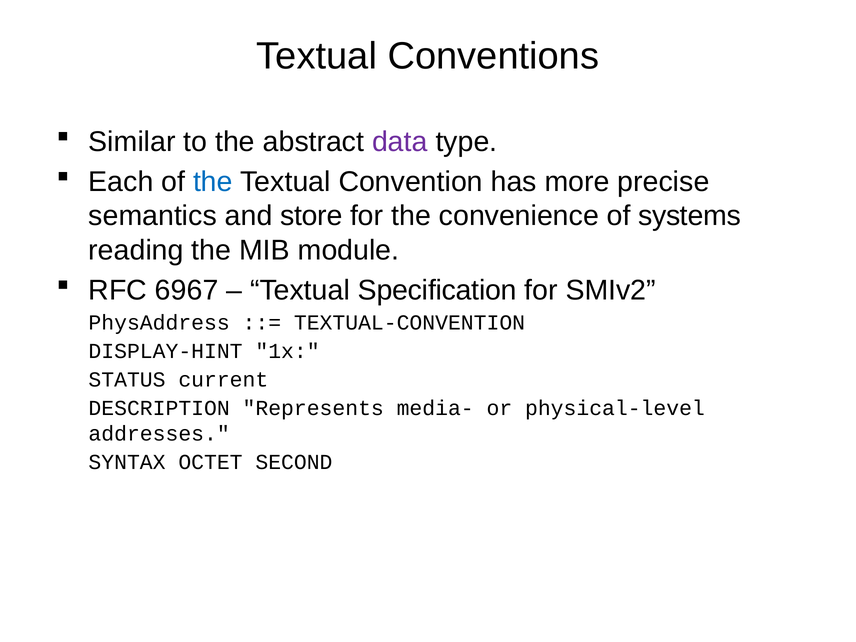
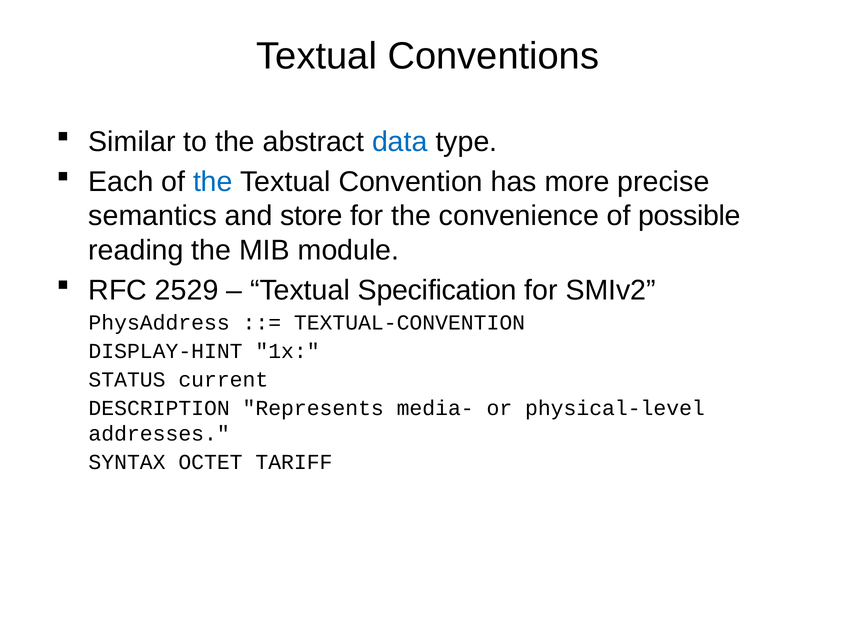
data colour: purple -> blue
systems: systems -> possible
6967: 6967 -> 2529
SECOND: SECOND -> TARIFF
